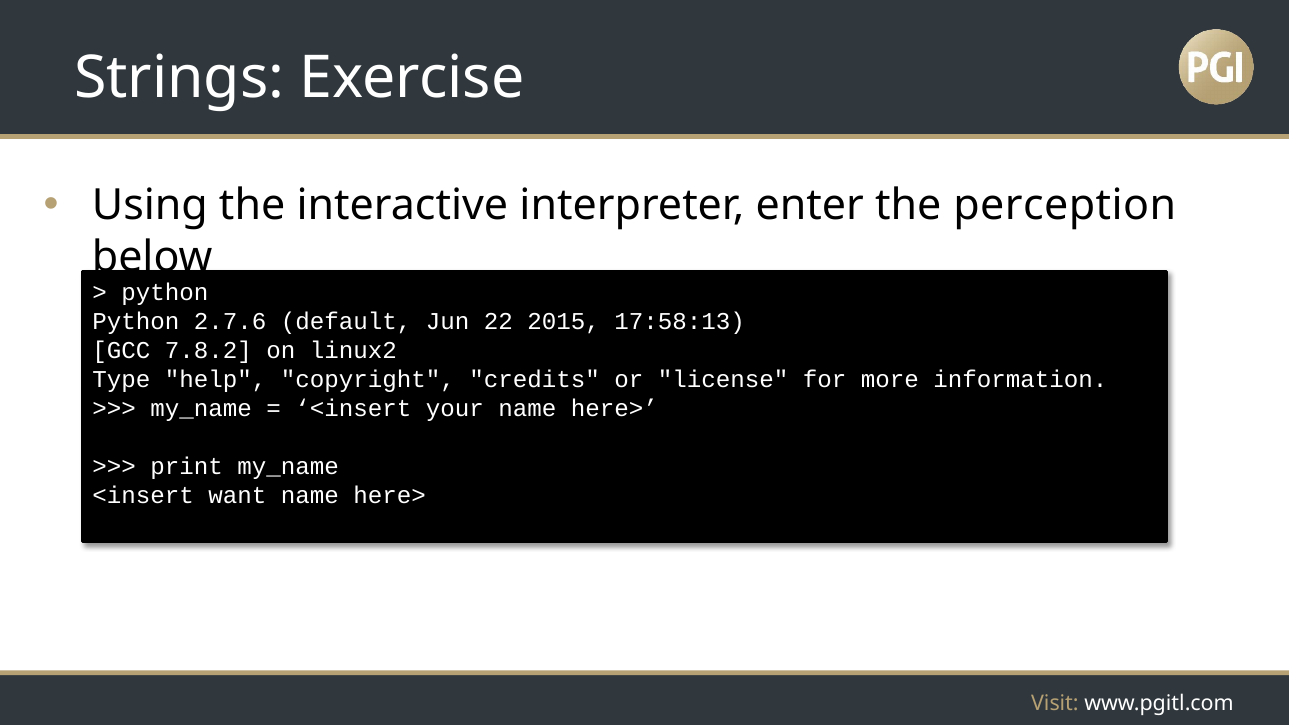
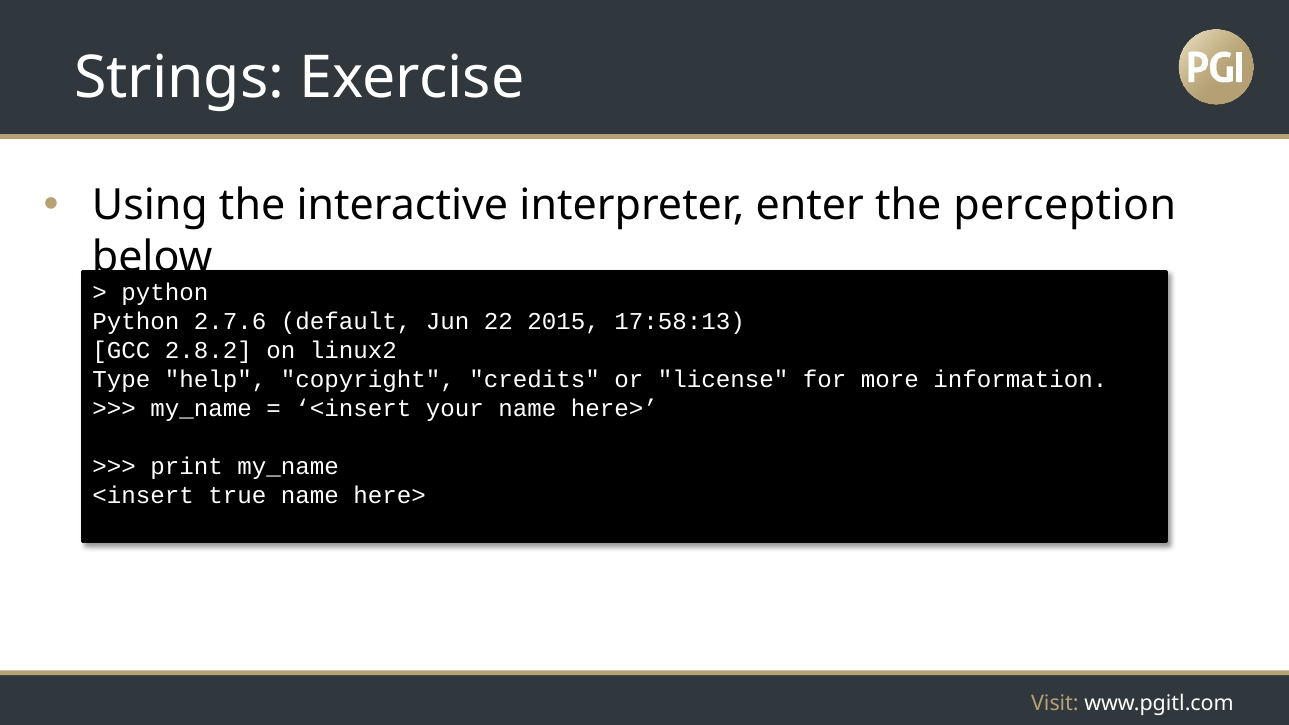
7.8.2: 7.8.2 -> 2.8.2
want: want -> true
